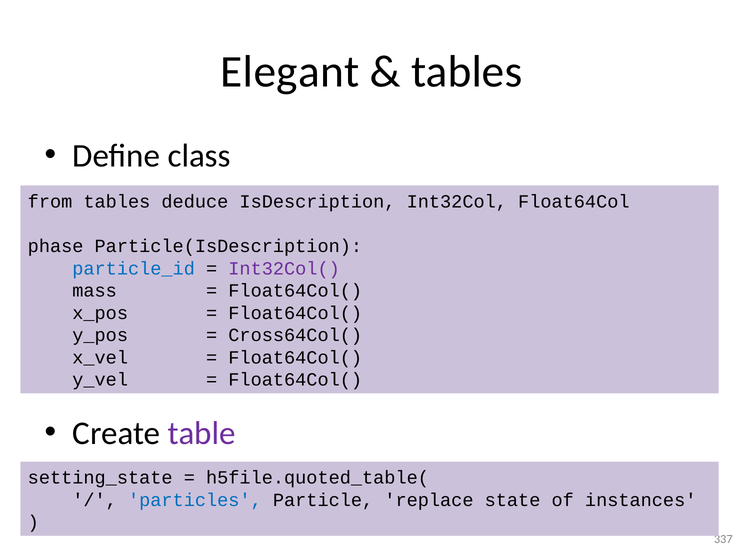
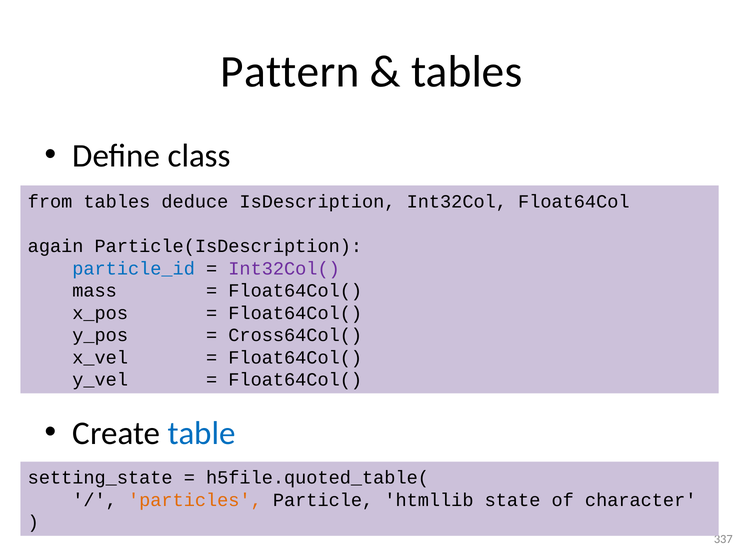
Elegant: Elegant -> Pattern
phase: phase -> again
table colour: purple -> blue
particles colour: blue -> orange
replace: replace -> htmllib
instances: instances -> character
